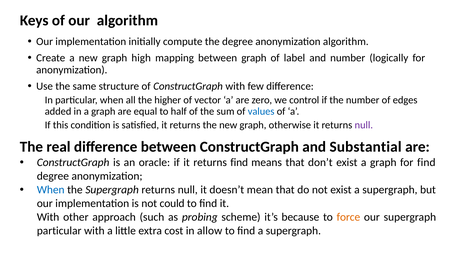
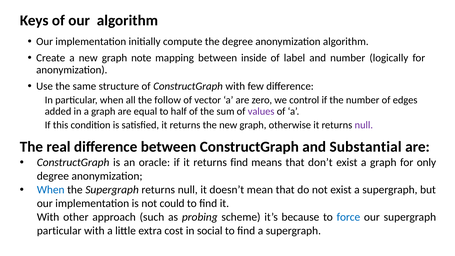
high: high -> note
between graph: graph -> inside
higher: higher -> follow
values colour: blue -> purple
for find: find -> only
force colour: orange -> blue
allow: allow -> social
